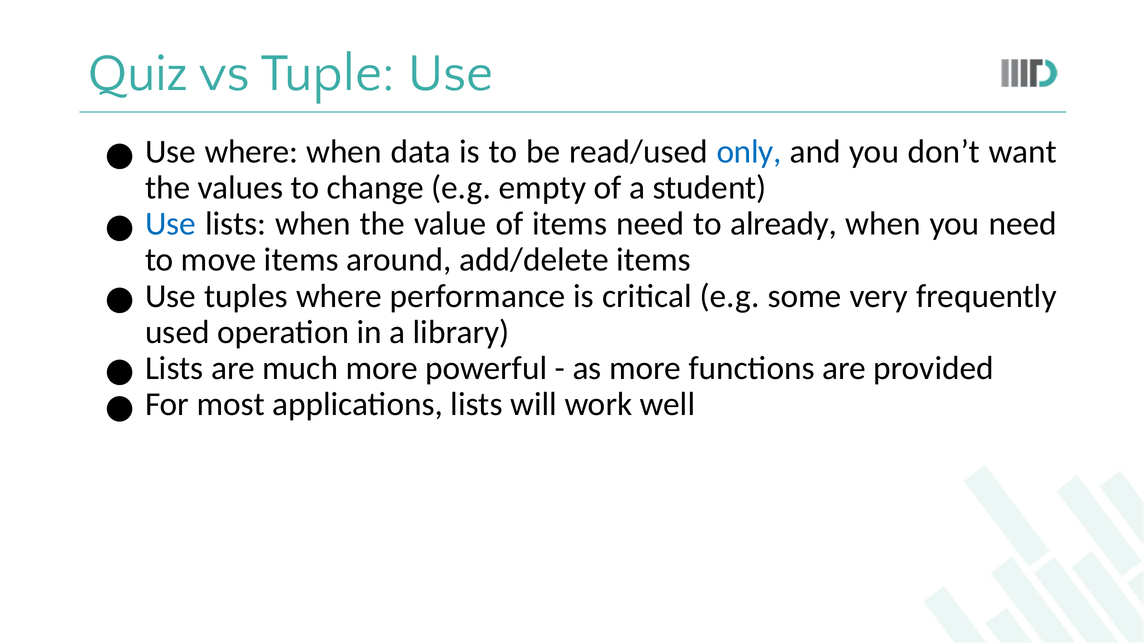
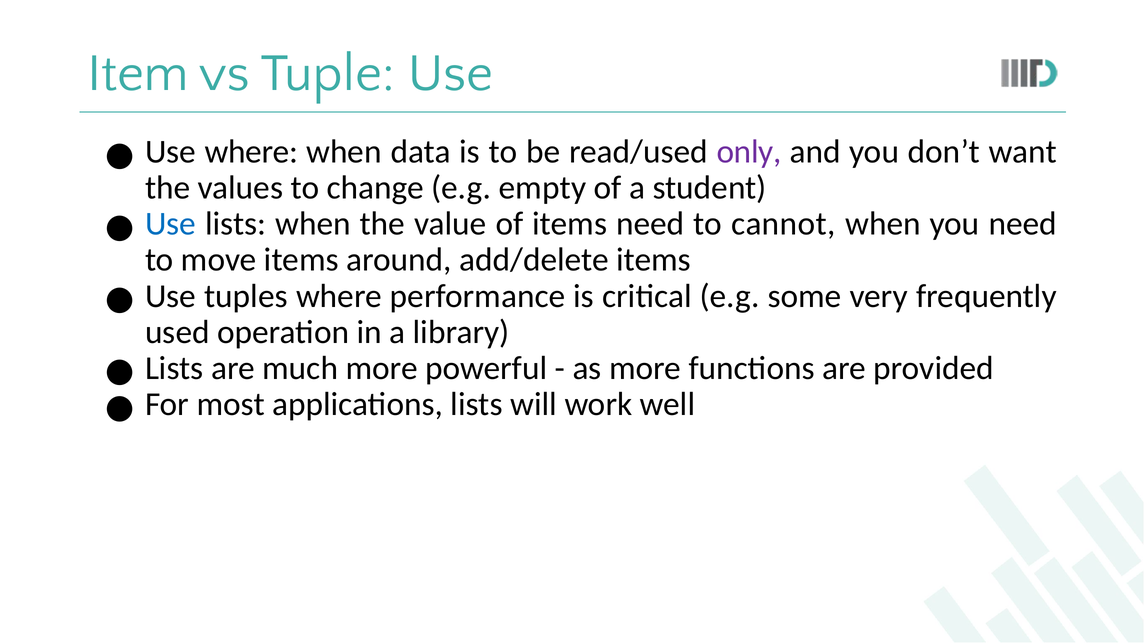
Quiz: Quiz -> Item
only colour: blue -> purple
already: already -> cannot
